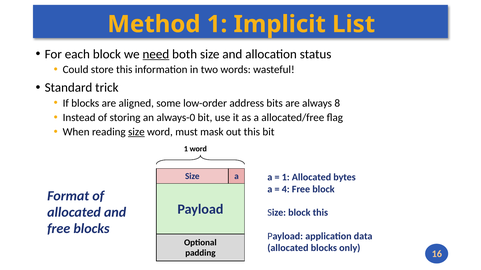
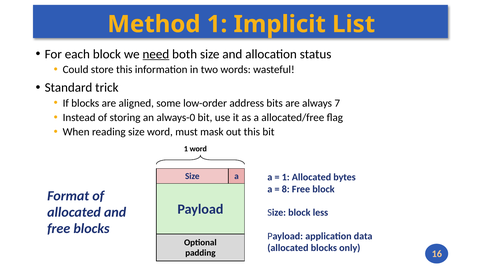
8: 8 -> 7
size at (136, 132) underline: present -> none
4: 4 -> 8
block this: this -> less
